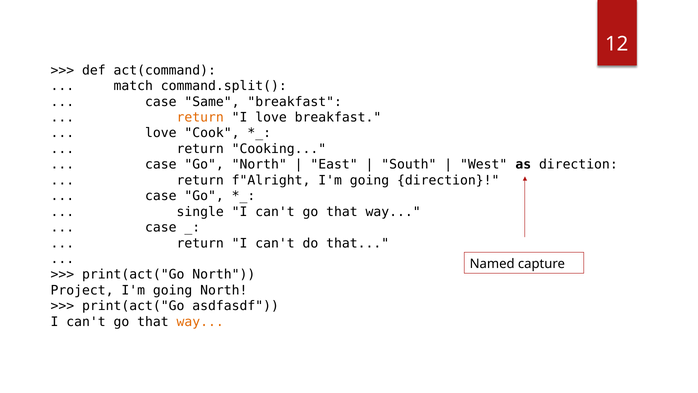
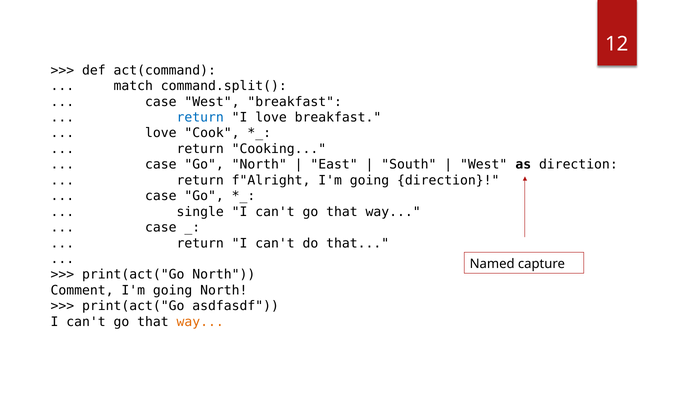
case Same: Same -> West
return at (200, 117) colour: orange -> blue
Project: Project -> Comment
